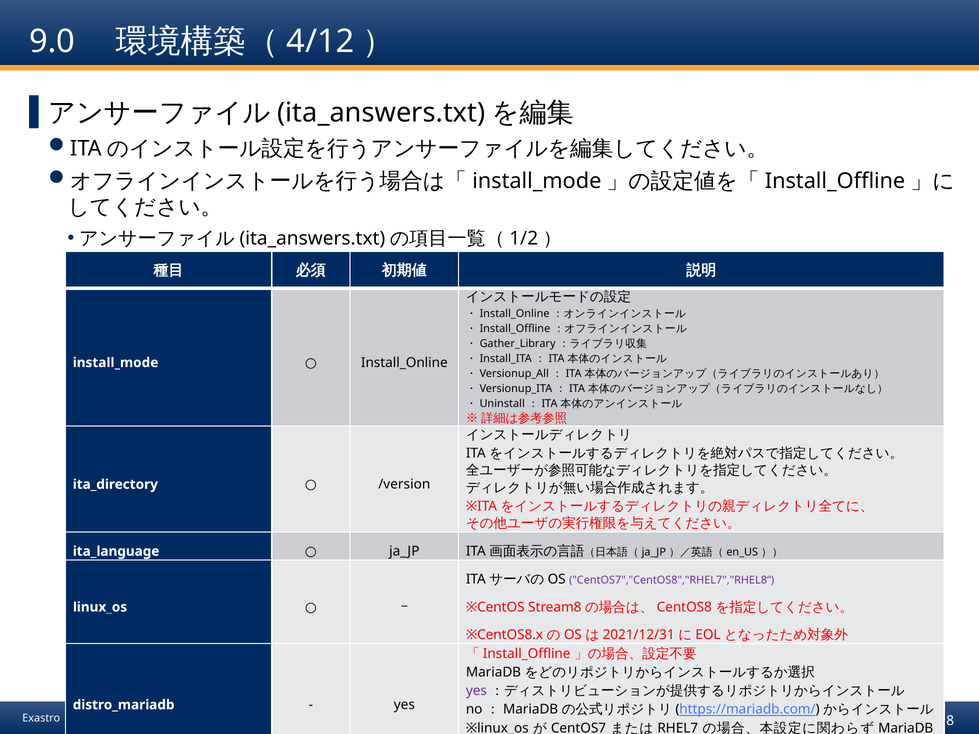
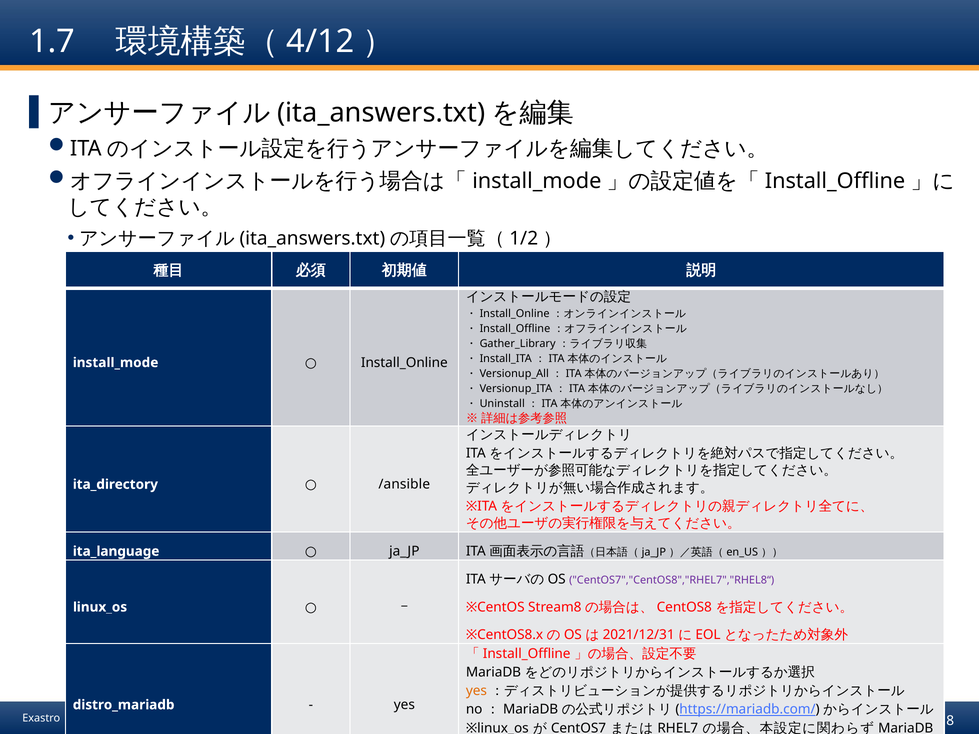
9.0: 9.0 -> 1.7
/version: /version -> /ansible
yes at (476, 691) colour: purple -> orange
